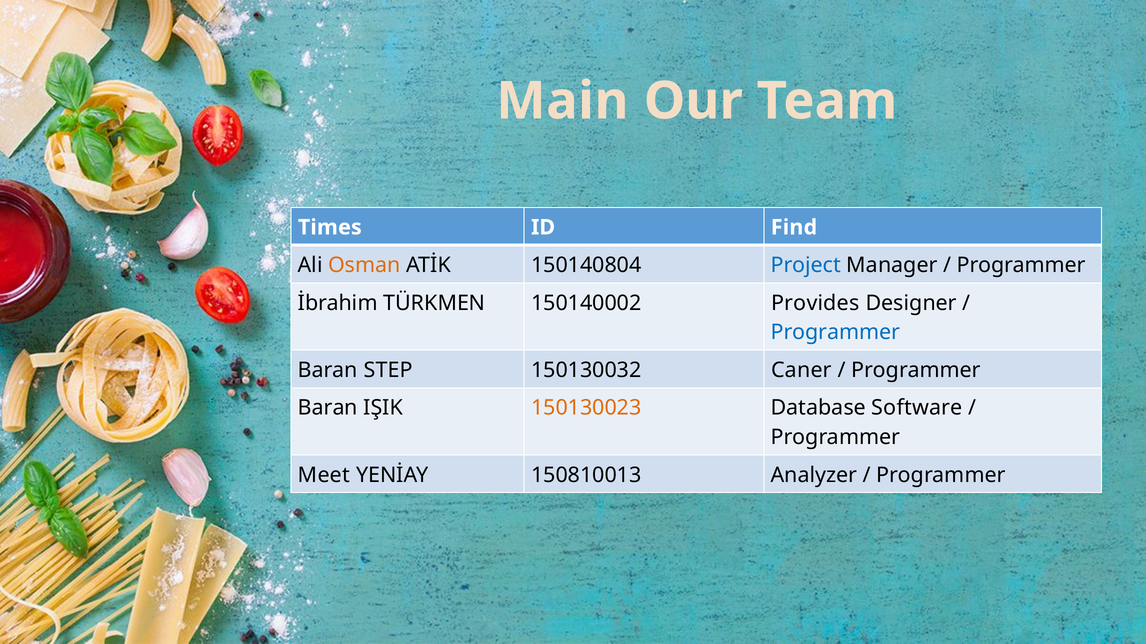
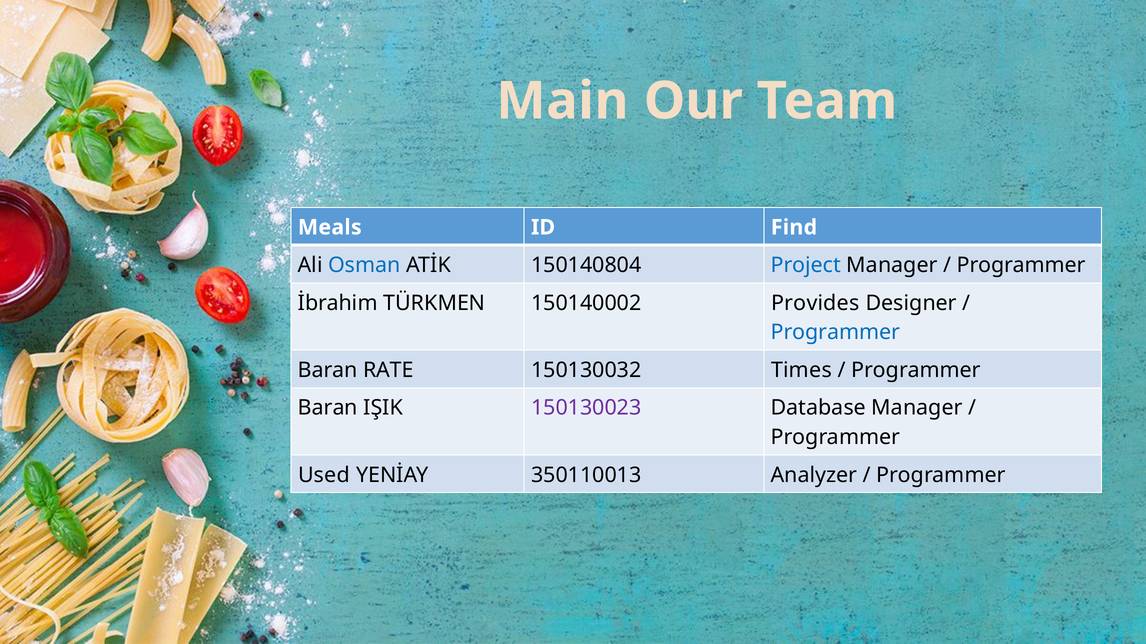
Times: Times -> Meals
Osman colour: orange -> blue
STEP: STEP -> RATE
Caner: Caner -> Times
150130023 colour: orange -> purple
Database Software: Software -> Manager
Meet: Meet -> Used
150810013: 150810013 -> 350110013
